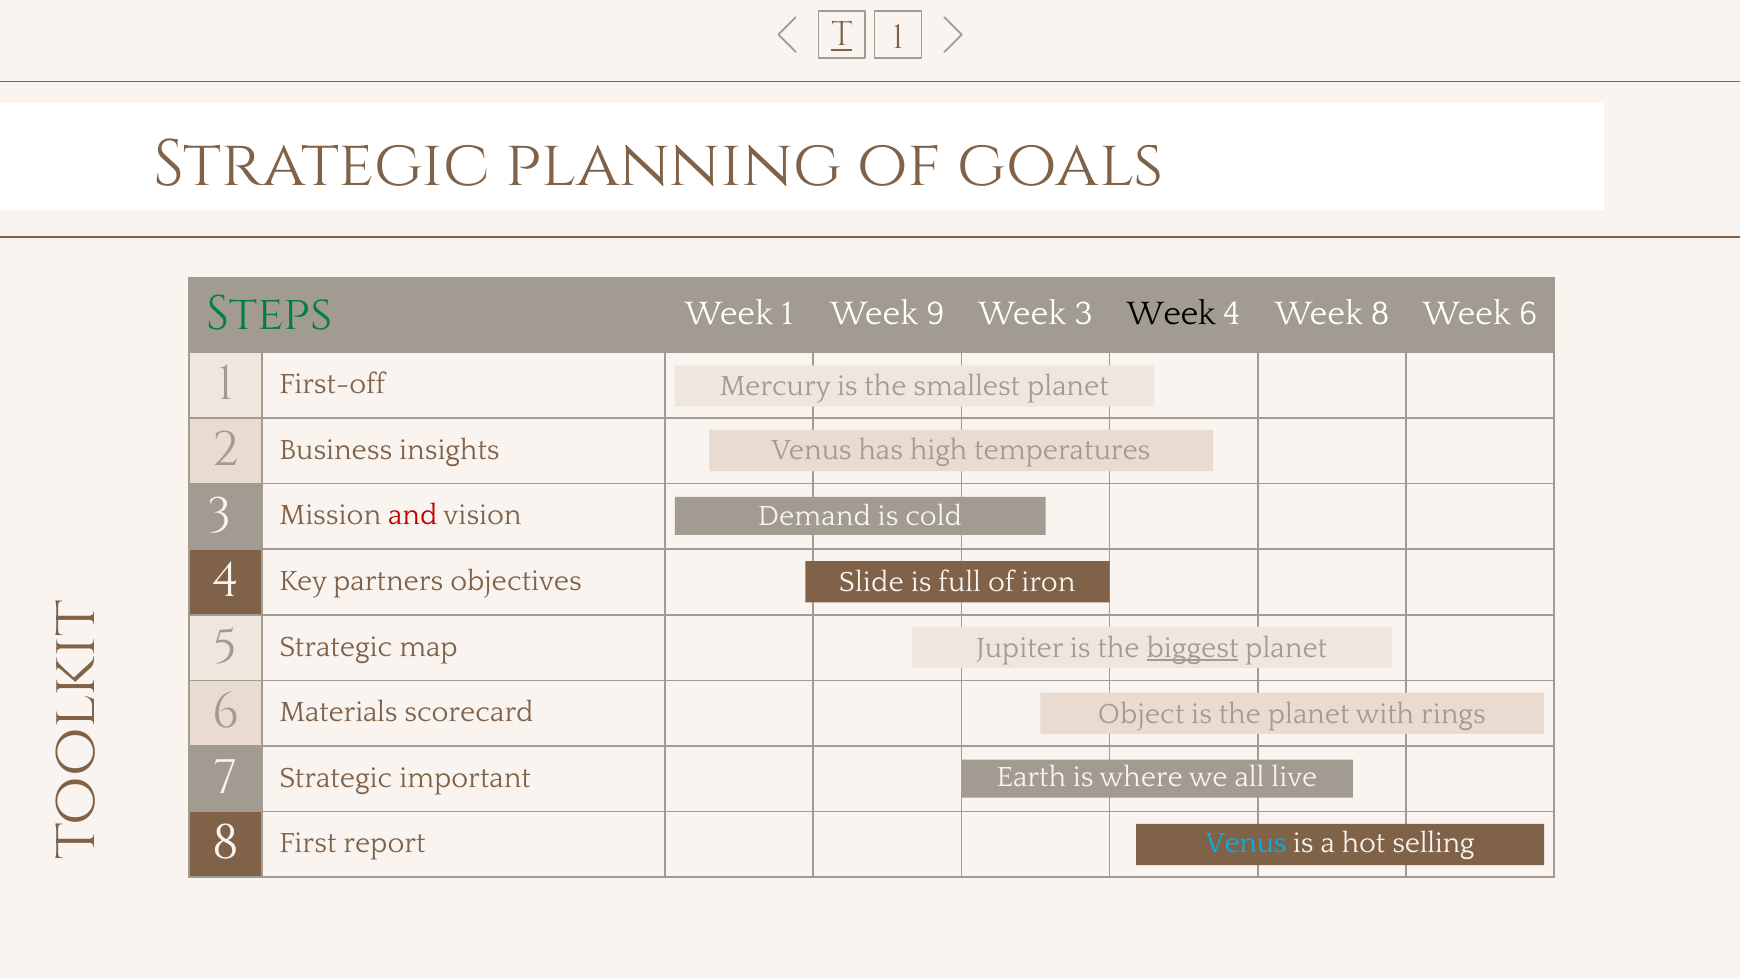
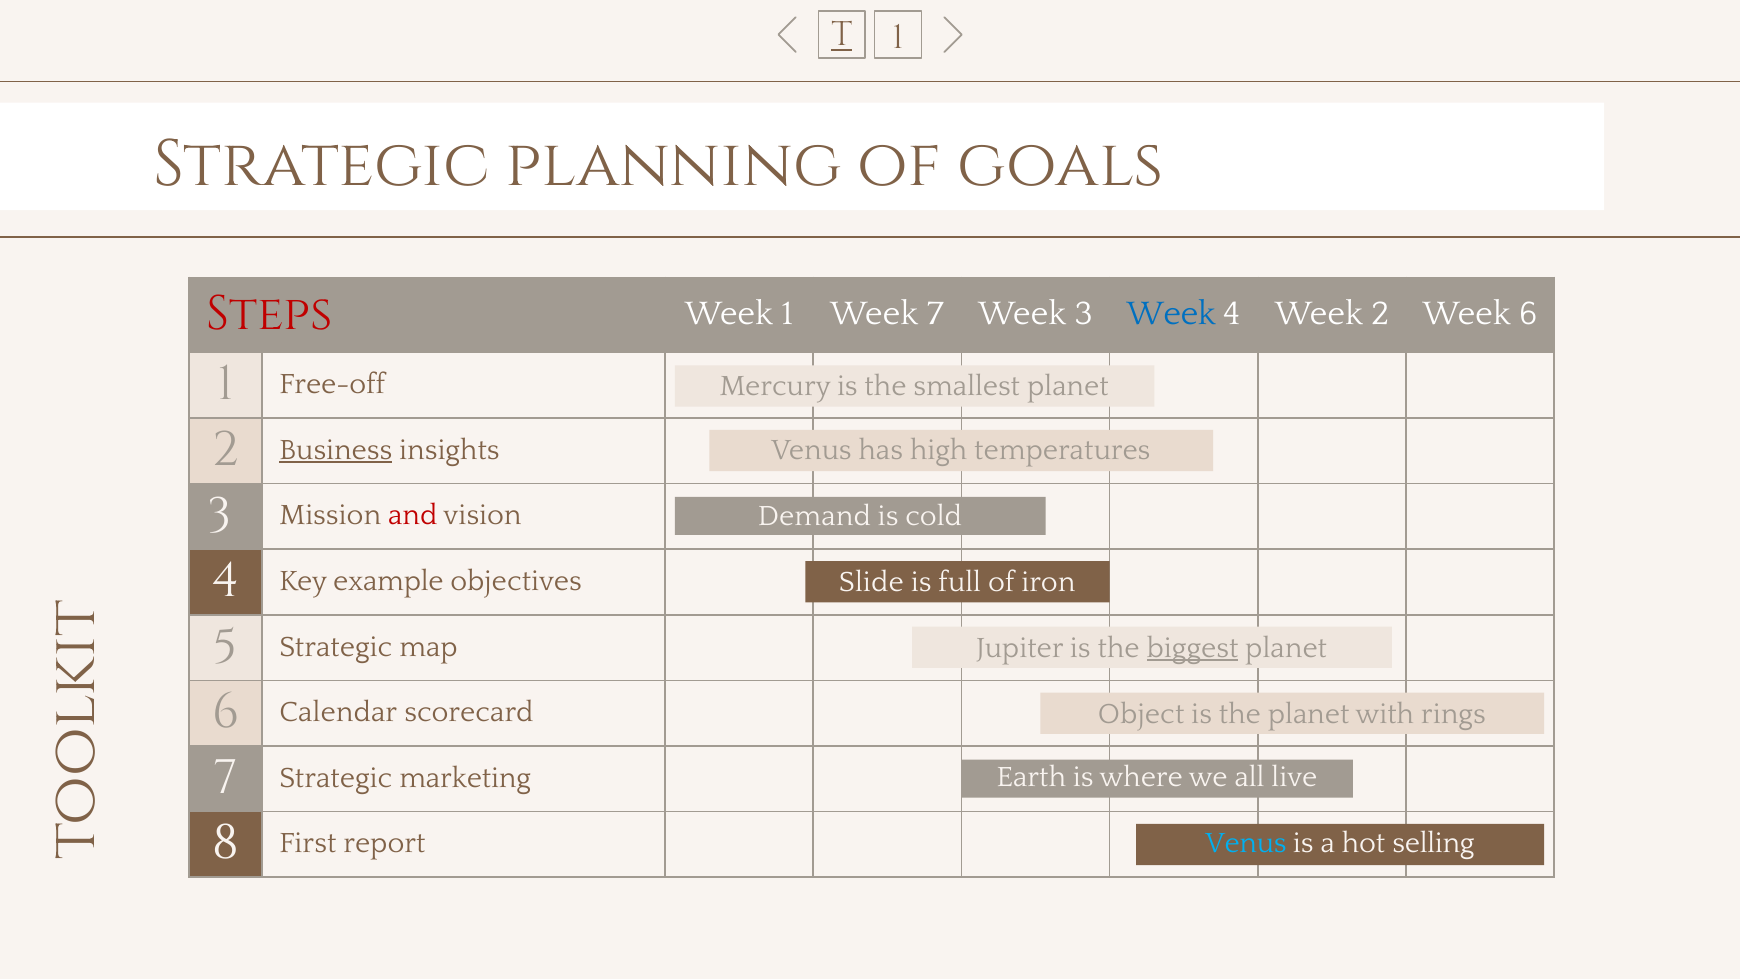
Steps colour: green -> red
Week 9: 9 -> 7
Week at (1171, 314) colour: black -> blue
Week 8: 8 -> 2
First-off: First-off -> Free-off
Business underline: none -> present
partners: partners -> example
Materials: Materials -> Calendar
important: important -> marketing
